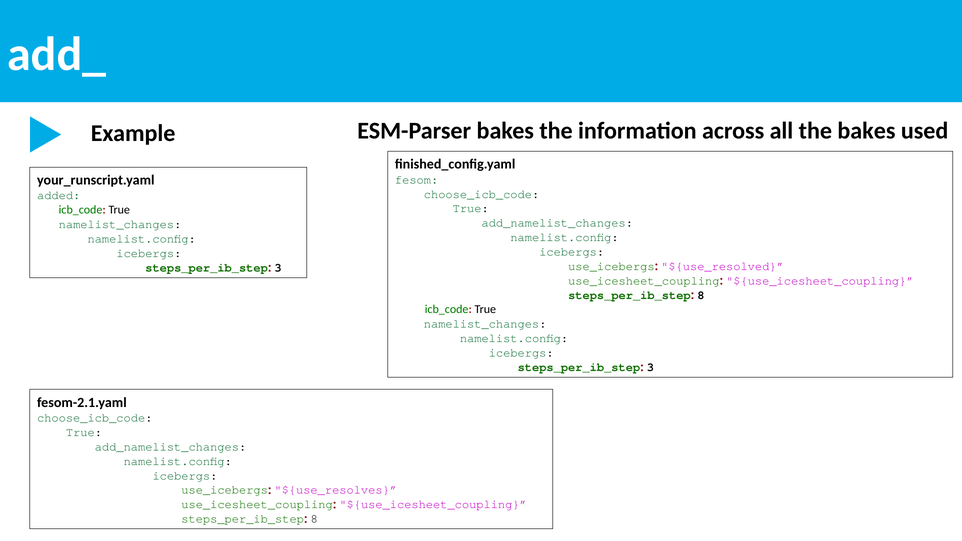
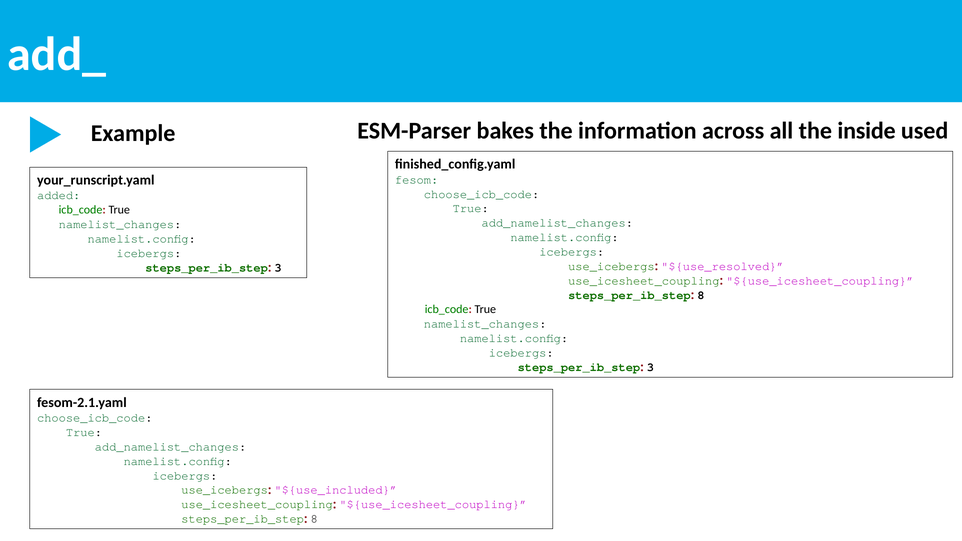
the bakes: bakes -> inside
${use_resolves: ${use_resolves -> ${use_included
